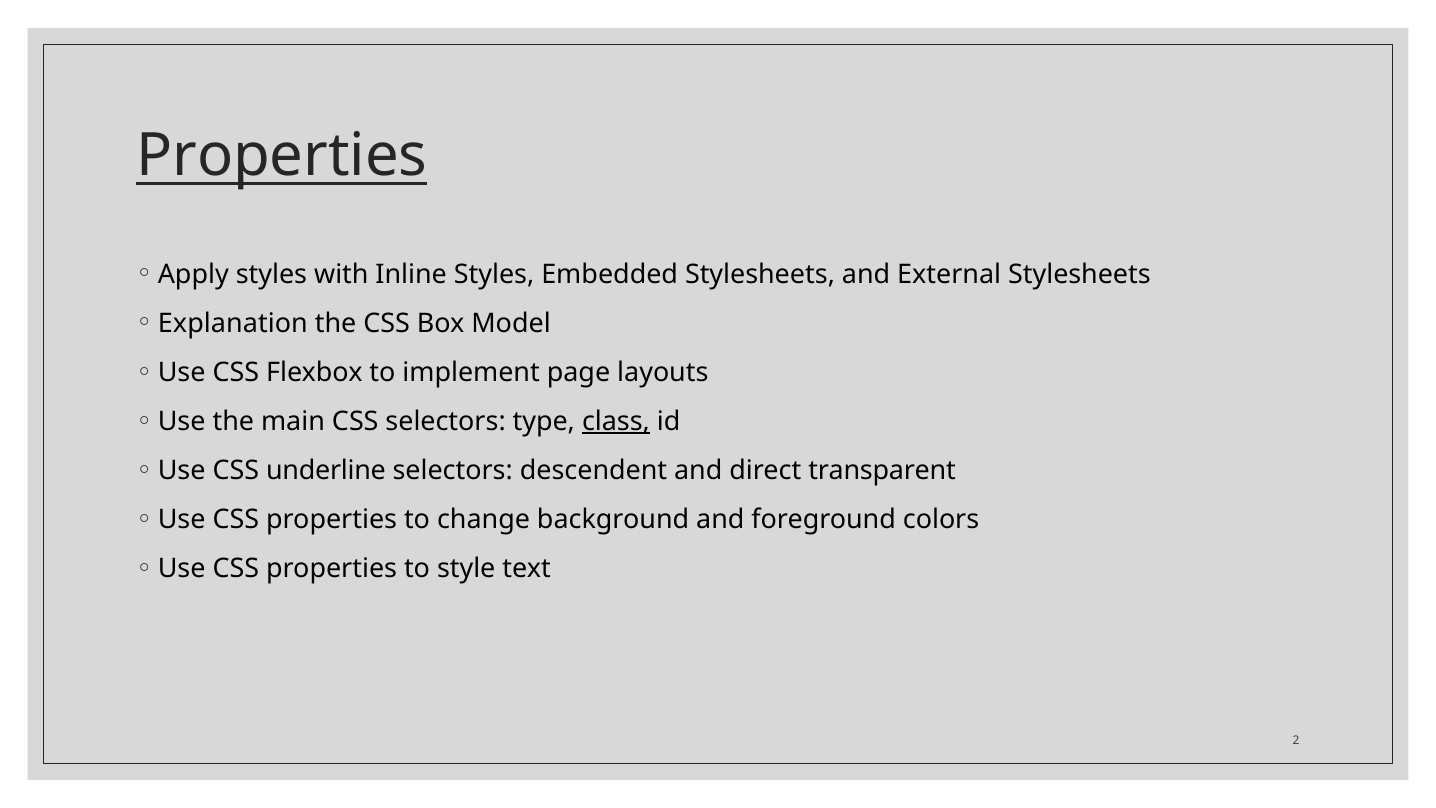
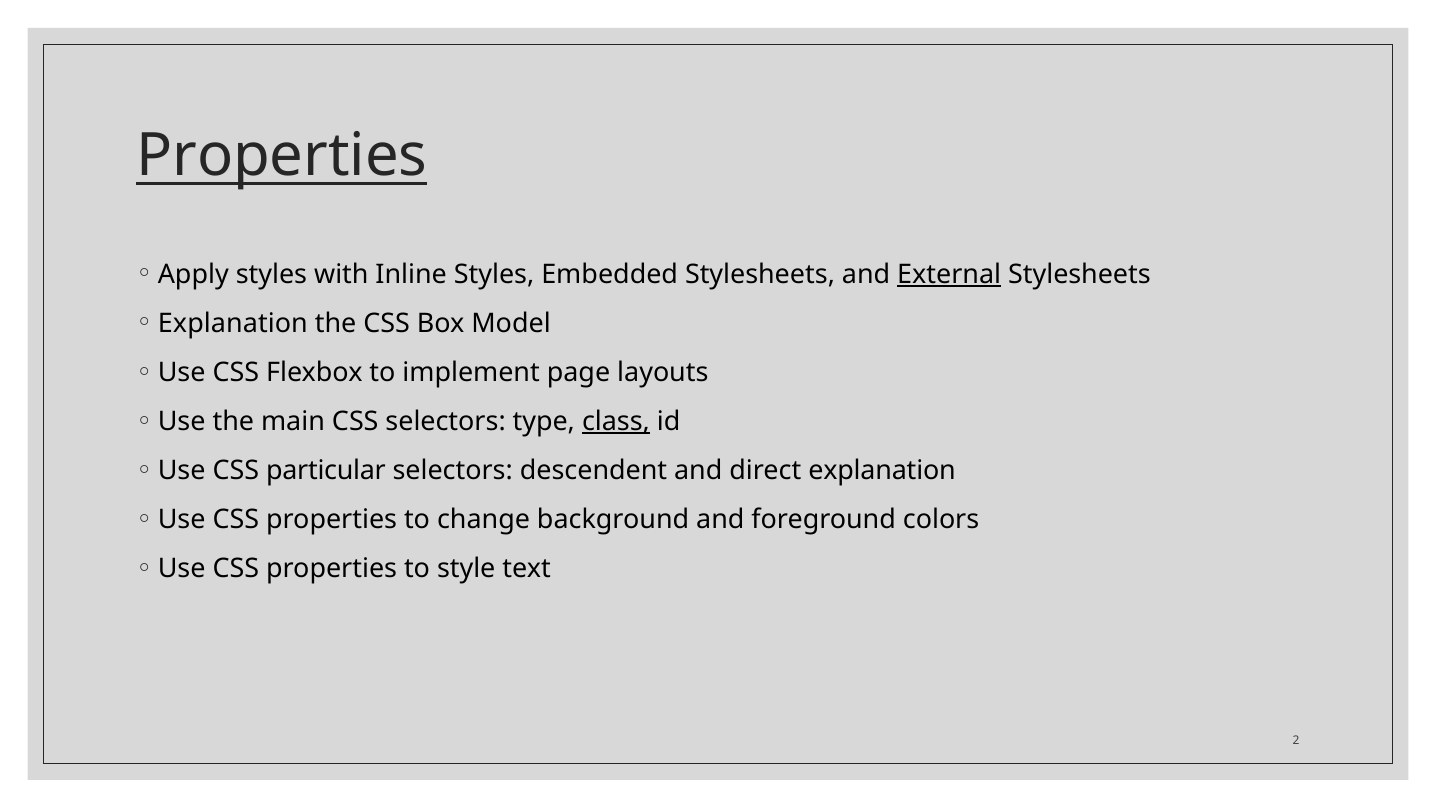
External underline: none -> present
underline: underline -> particular
direct transparent: transparent -> explanation
